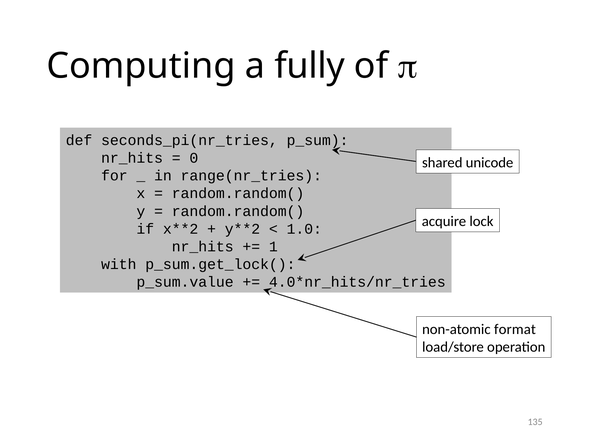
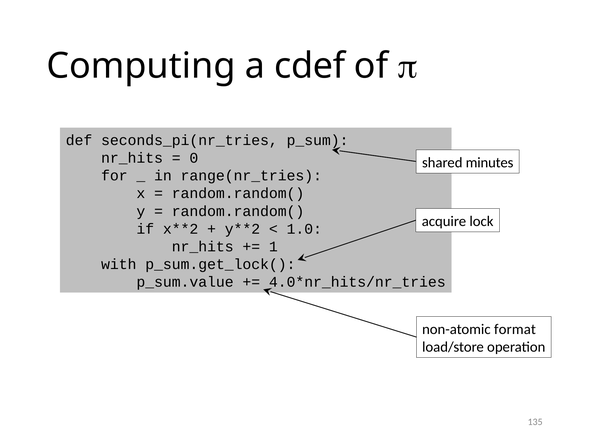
fully: fully -> cdef
unicode: unicode -> minutes
